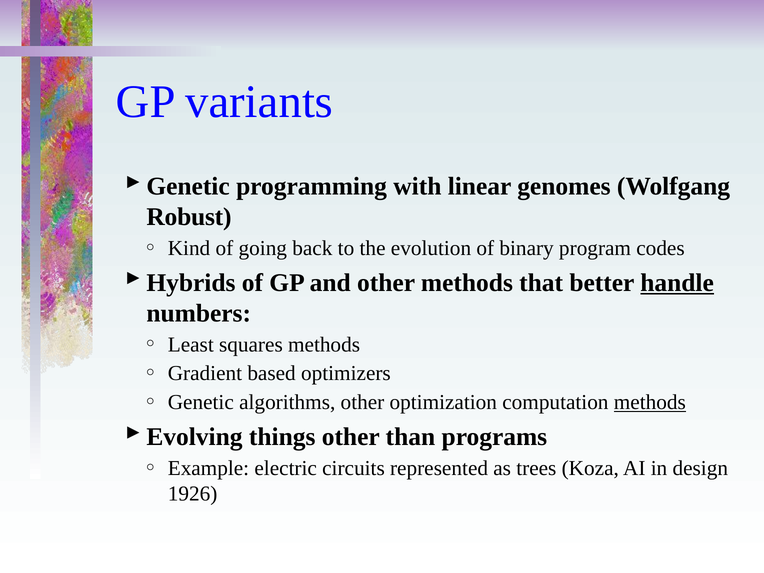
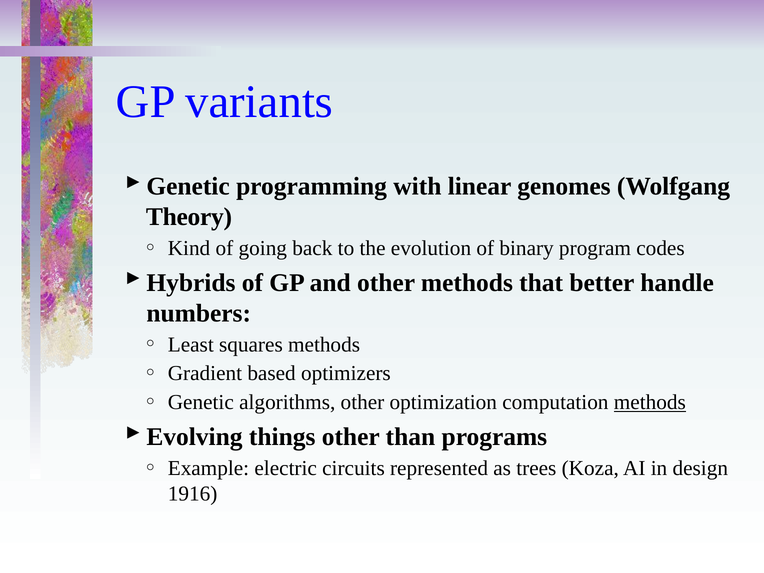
Robust: Robust -> Theory
handle underline: present -> none
1926: 1926 -> 1916
